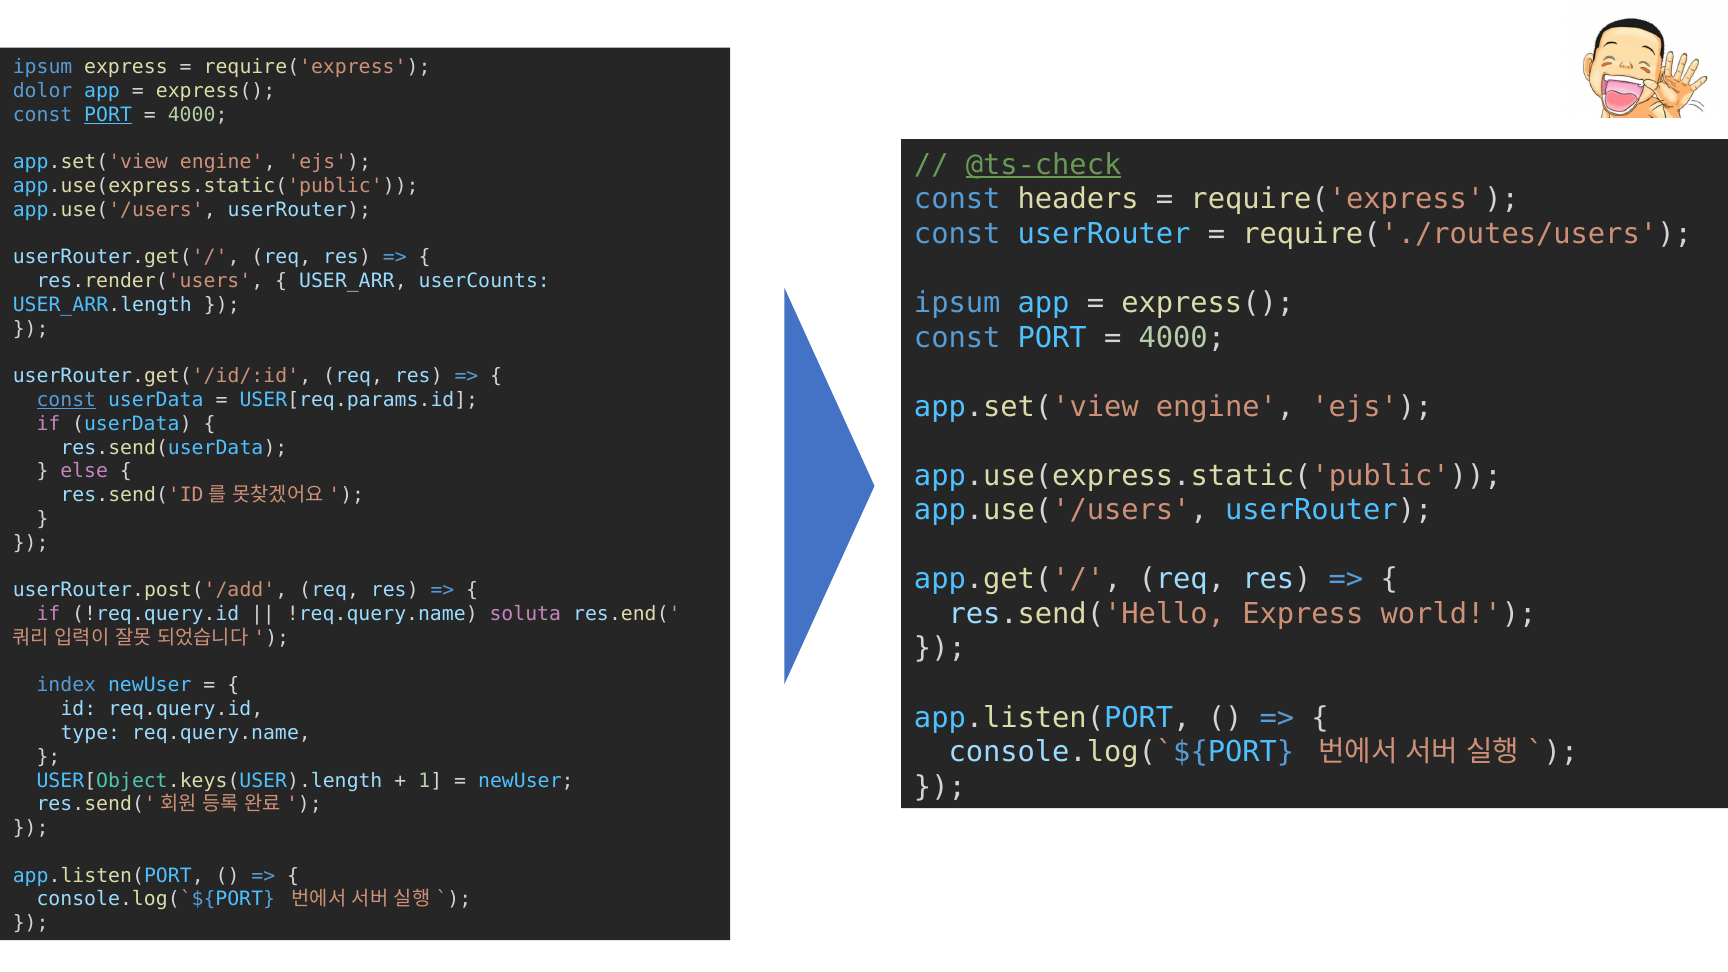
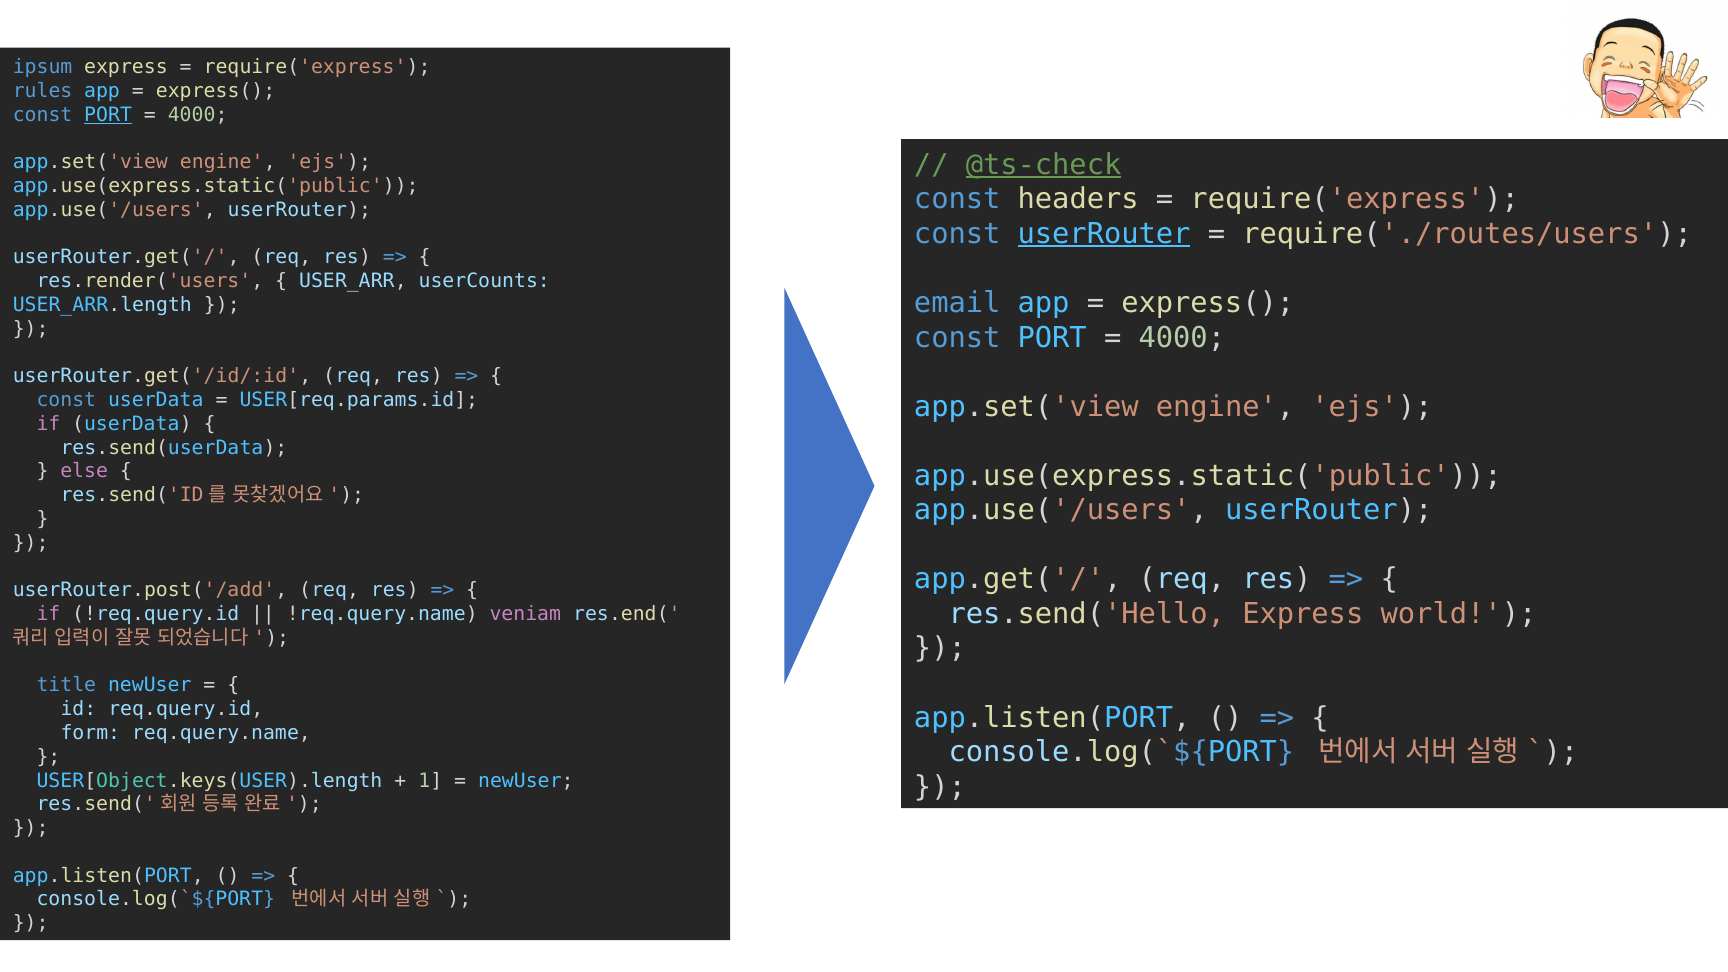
dolor: dolor -> rules
userRouter at (1104, 234) underline: none -> present
ipsum at (957, 303): ipsum -> email
const at (66, 400) underline: present -> none
soluta: soluta -> veniam
index: index -> title
type: type -> form
